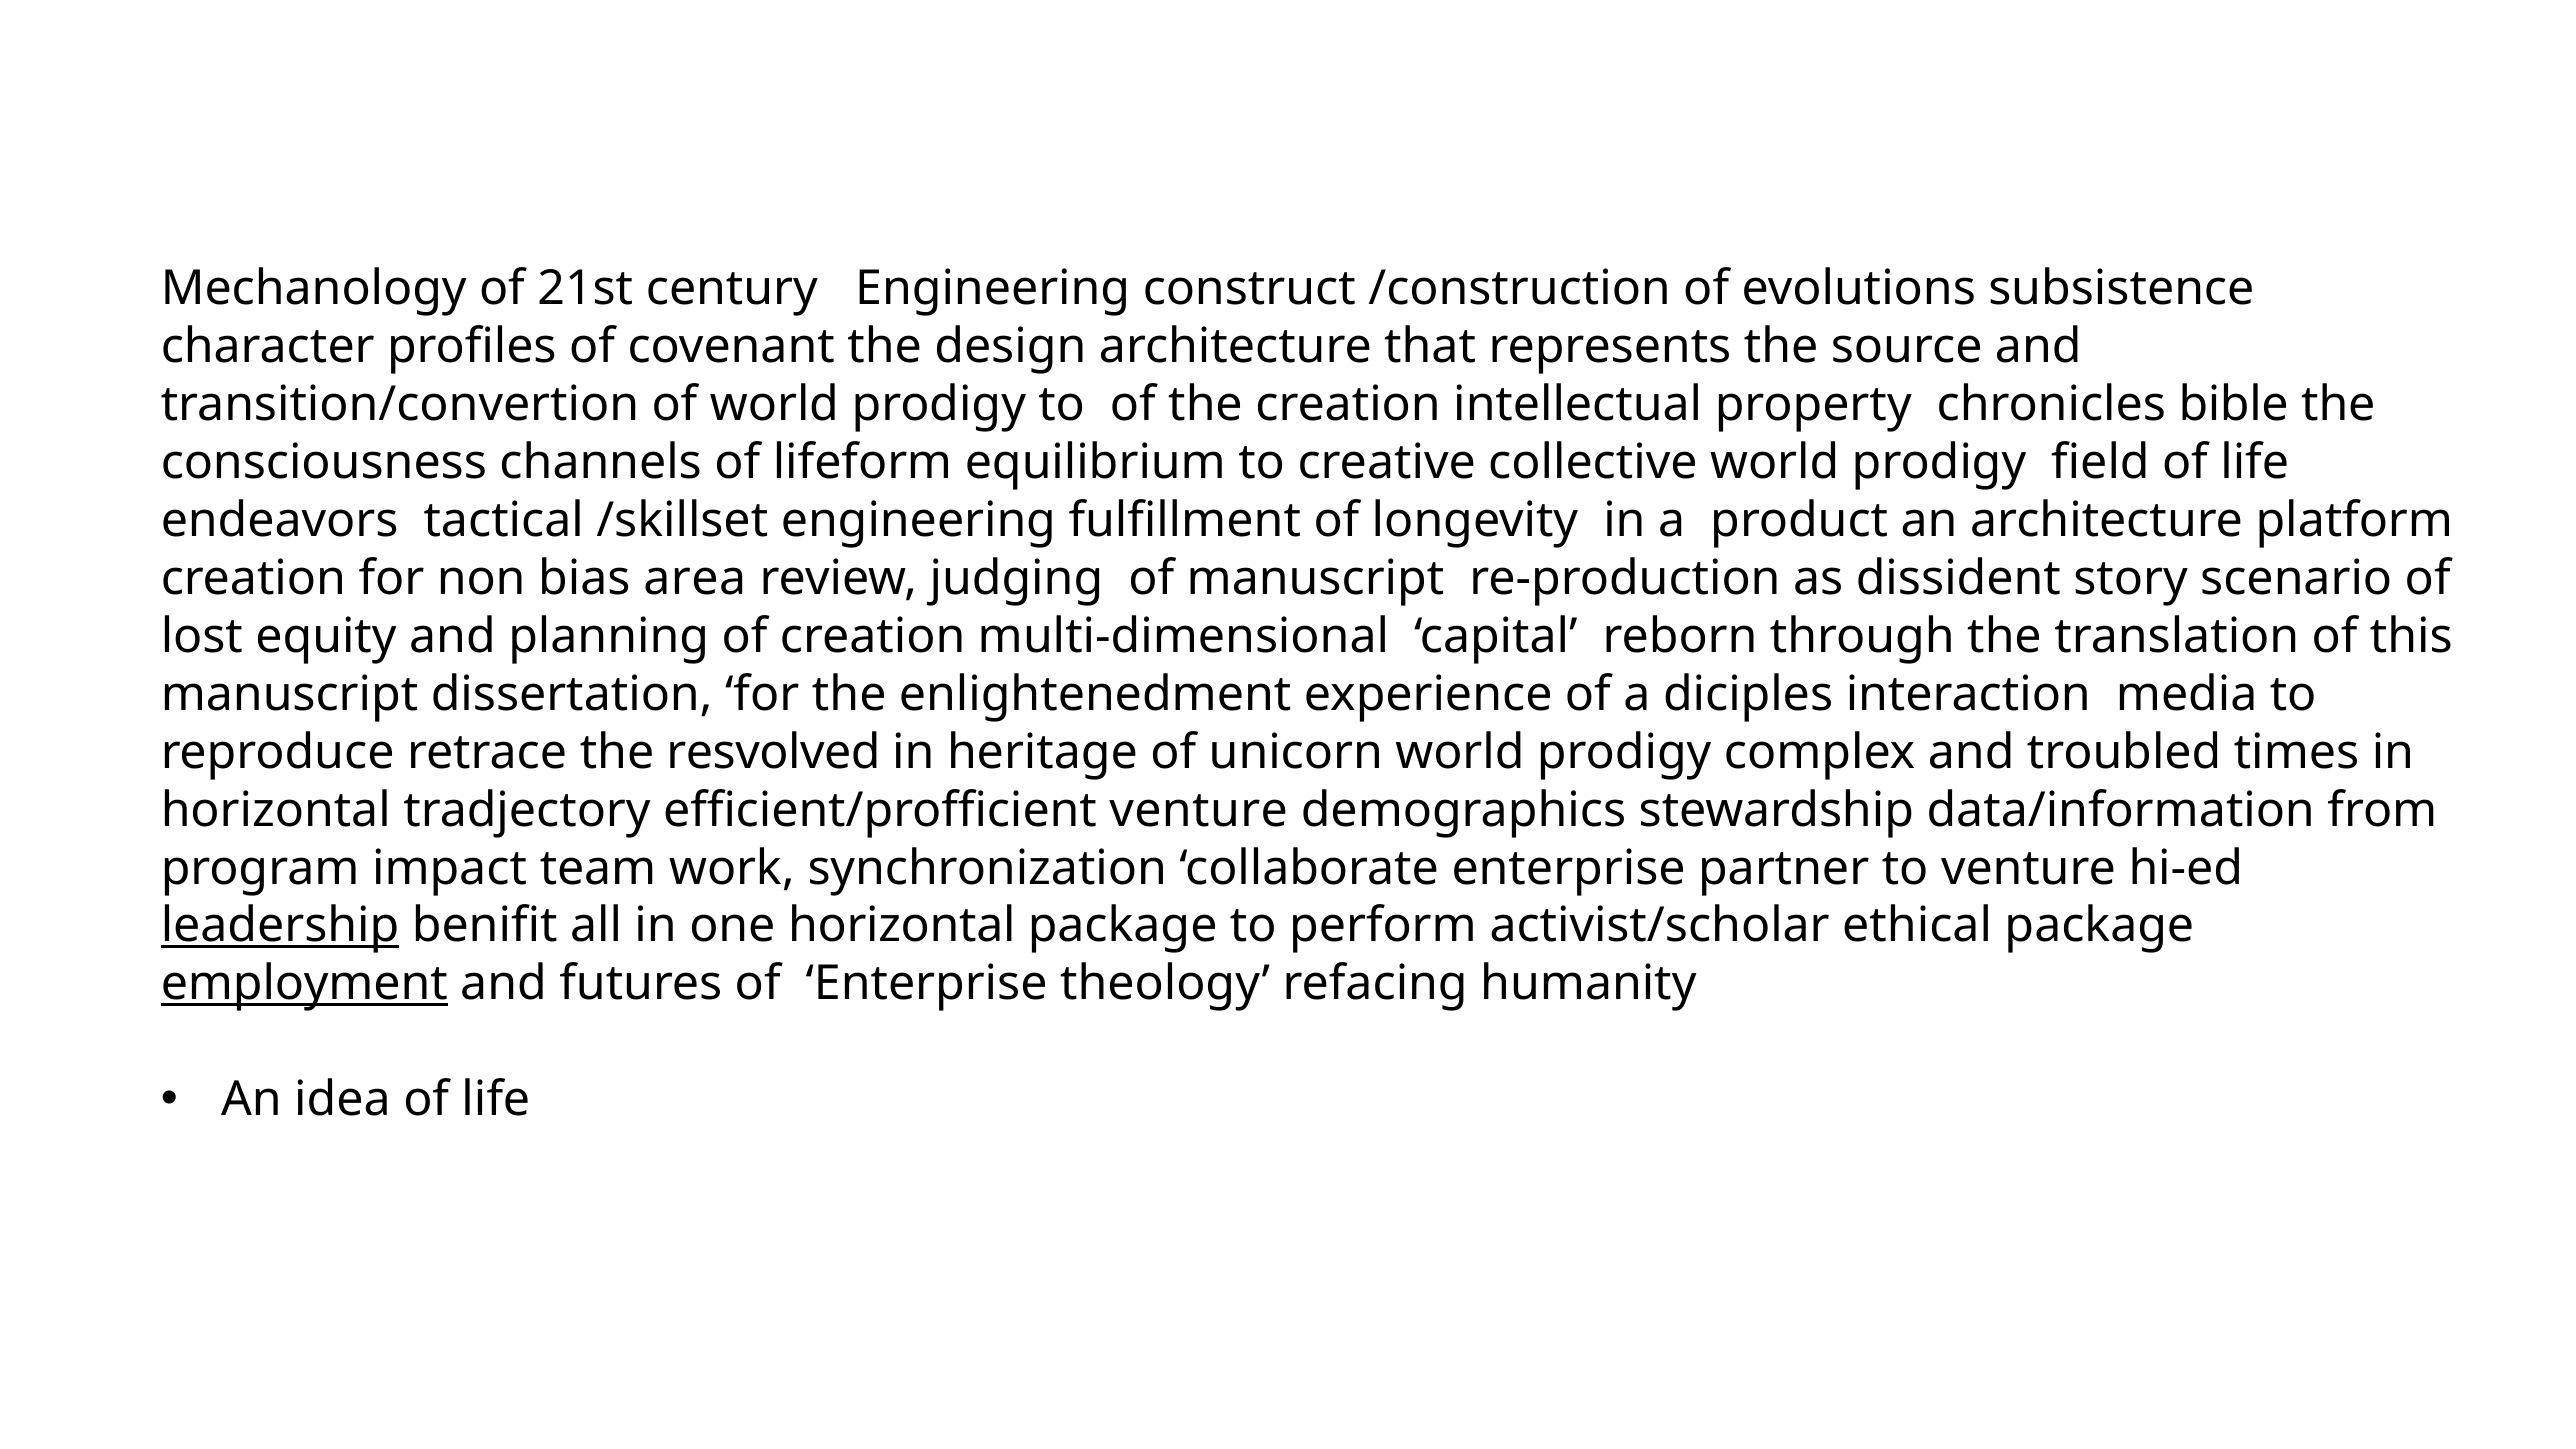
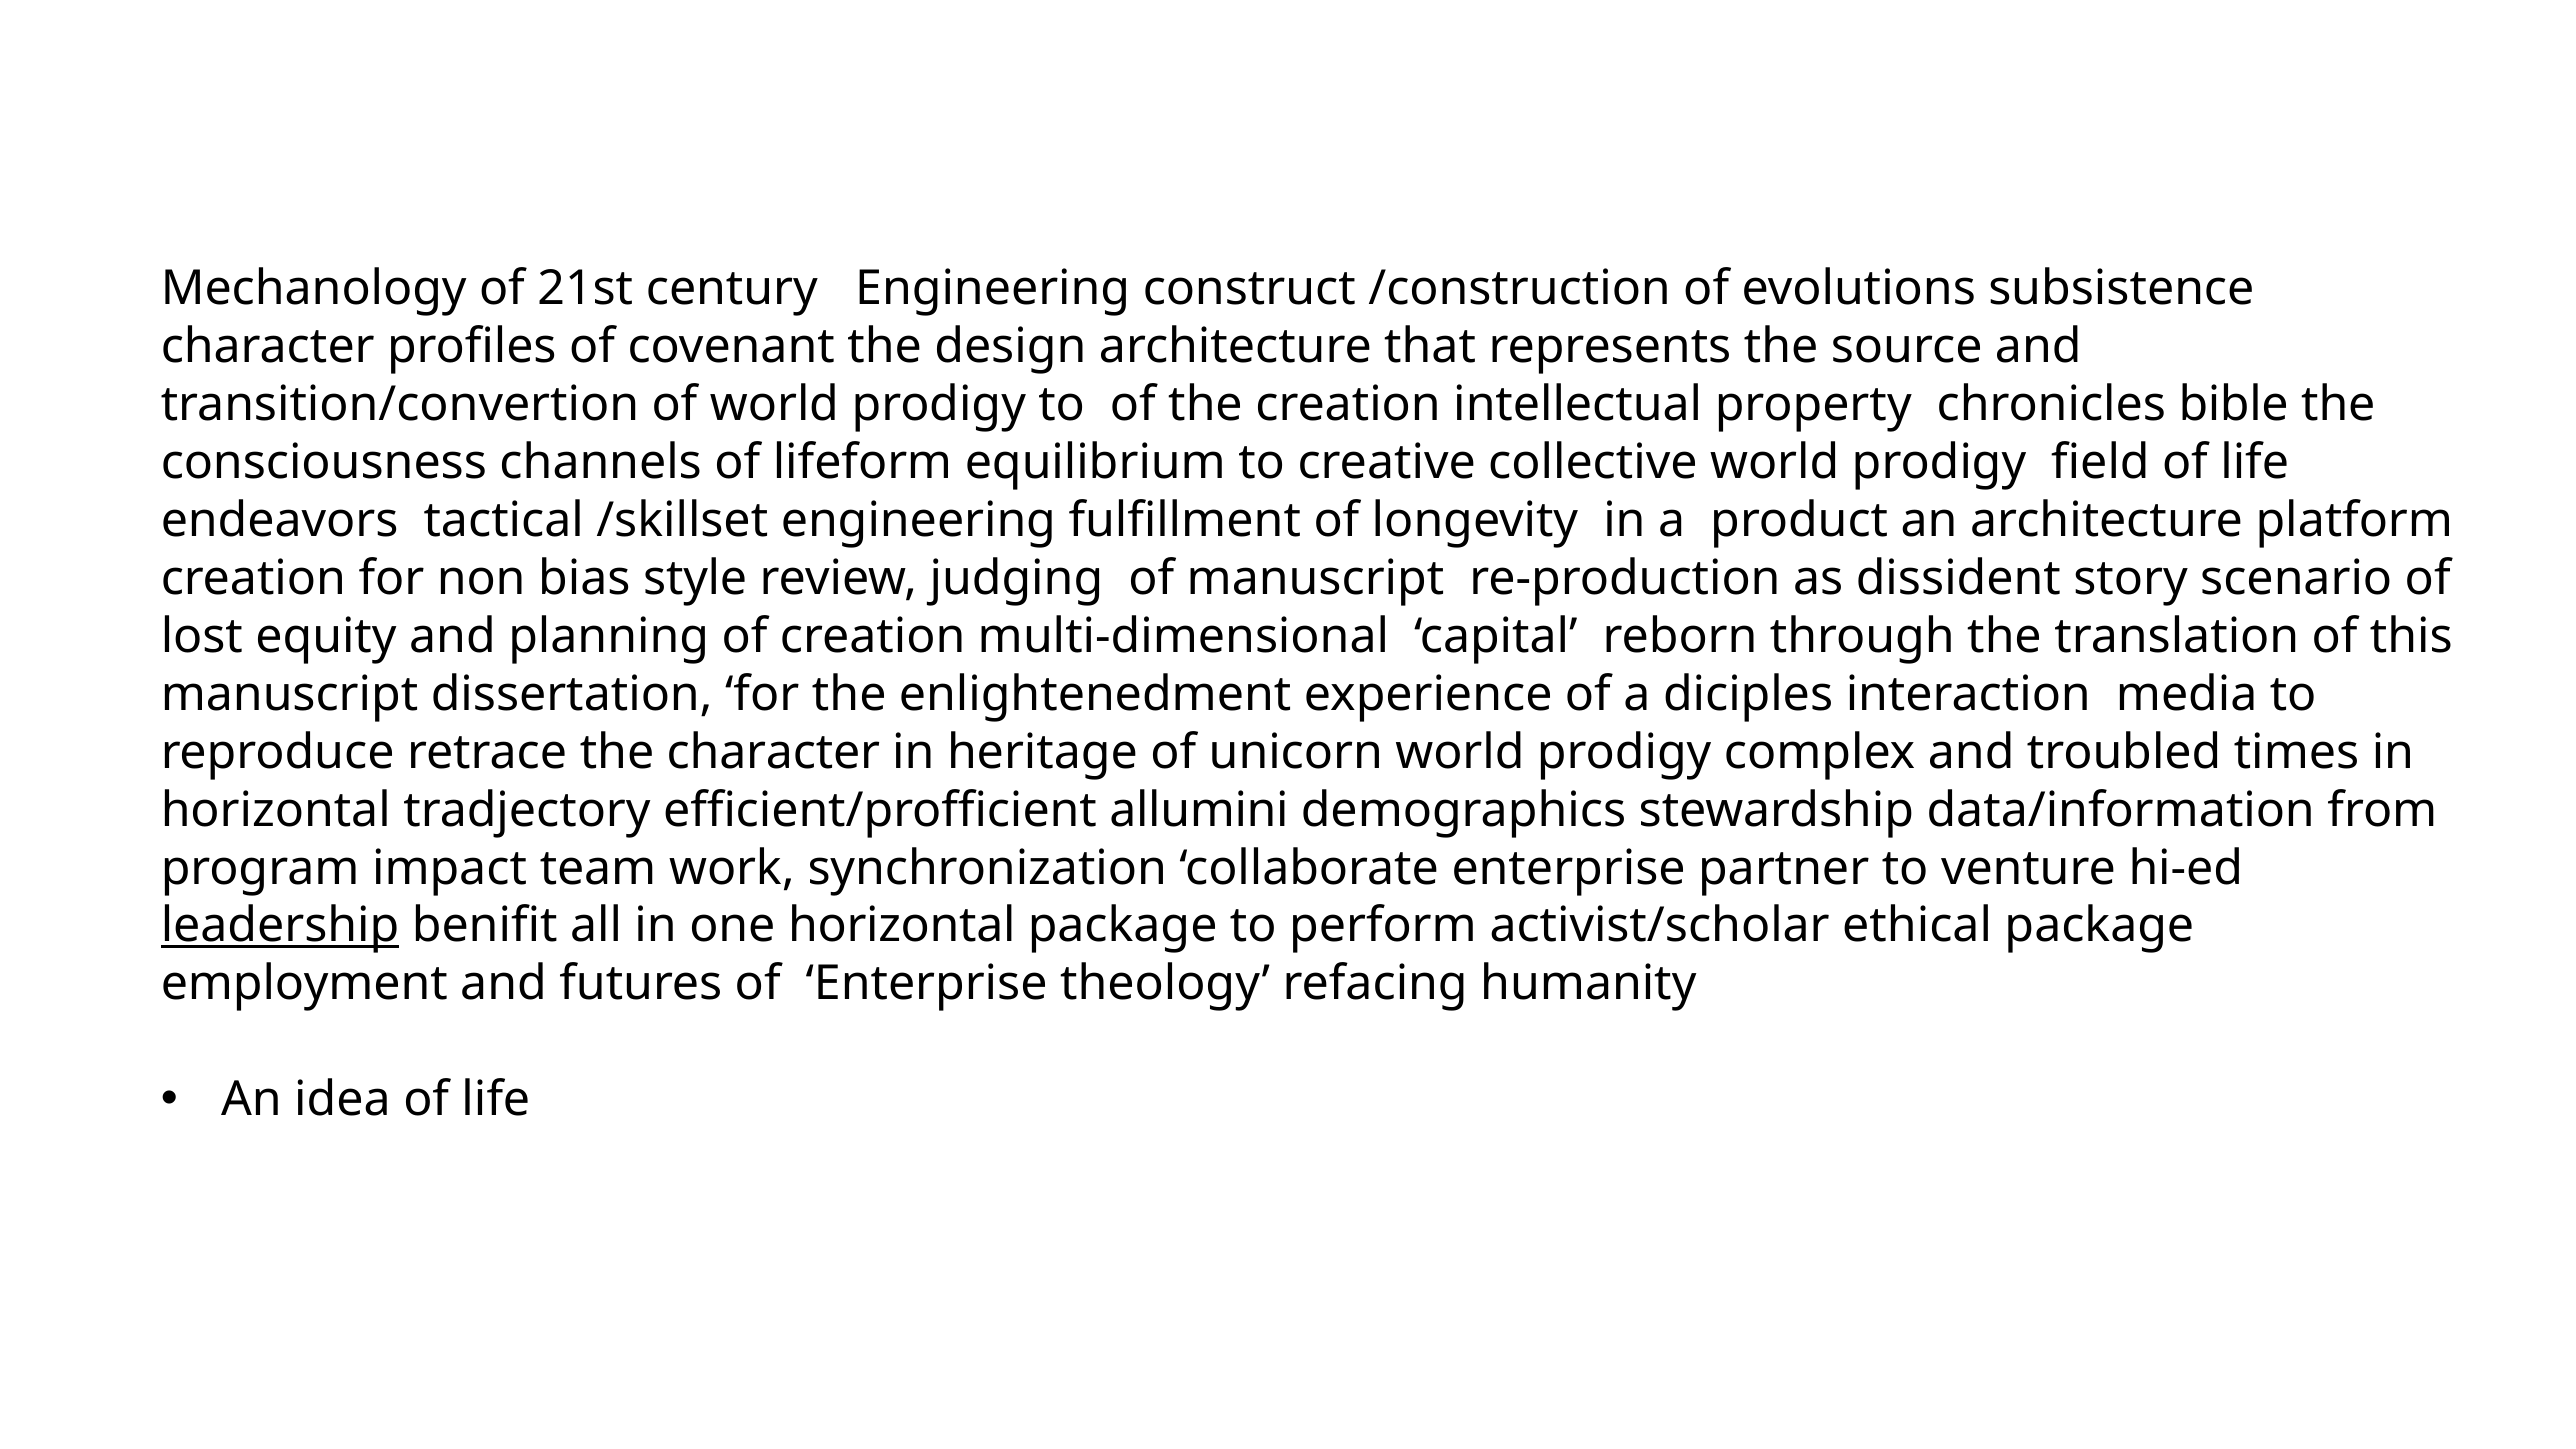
area: area -> style
the resvolved: resvolved -> character
efficient/profficient venture: venture -> allumini
employment underline: present -> none
